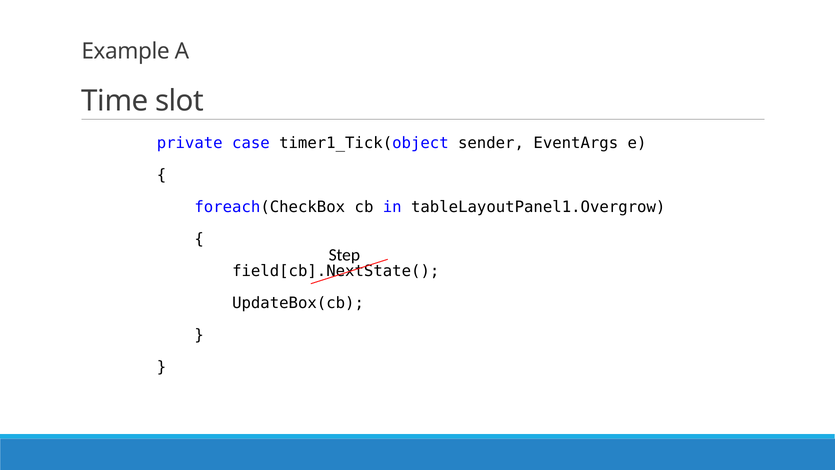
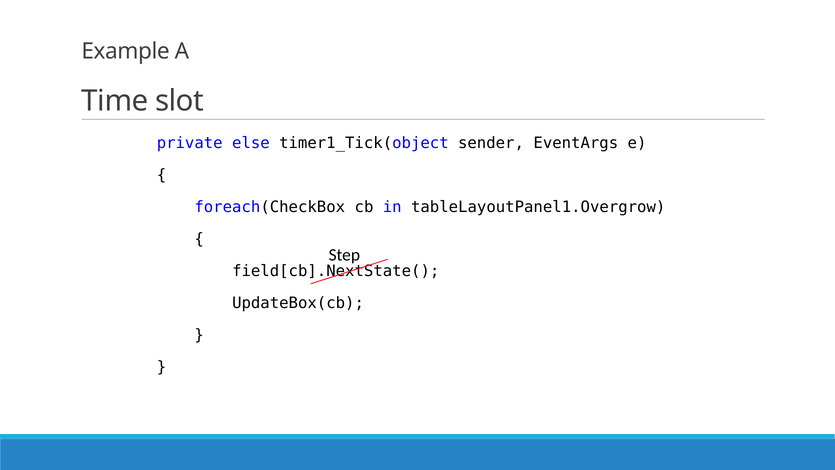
case: case -> else
